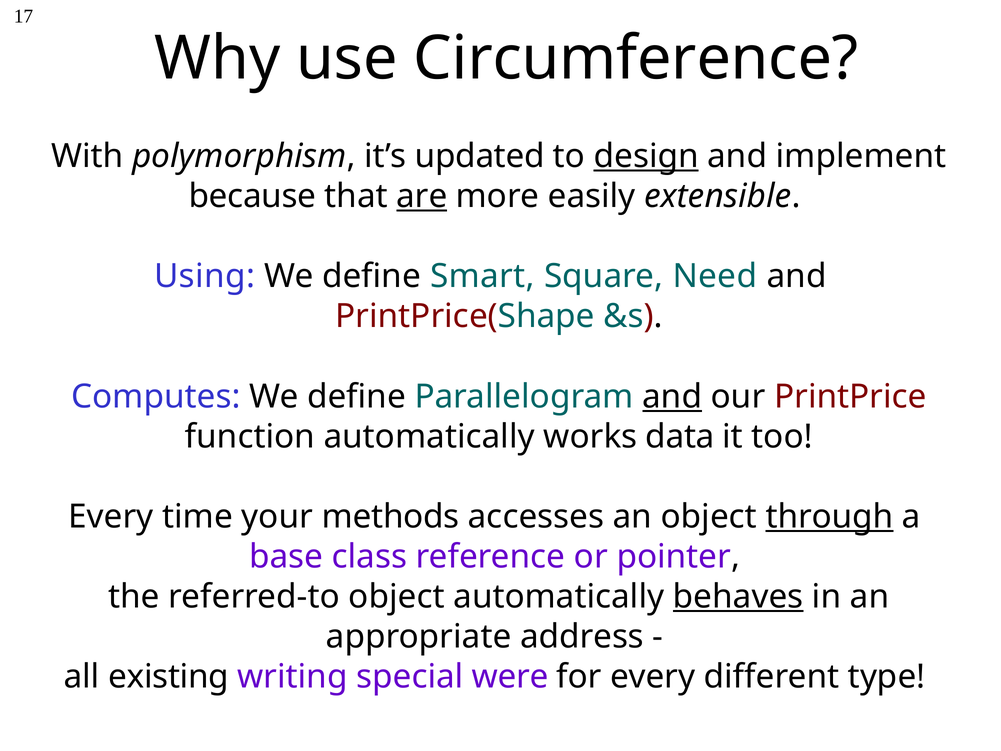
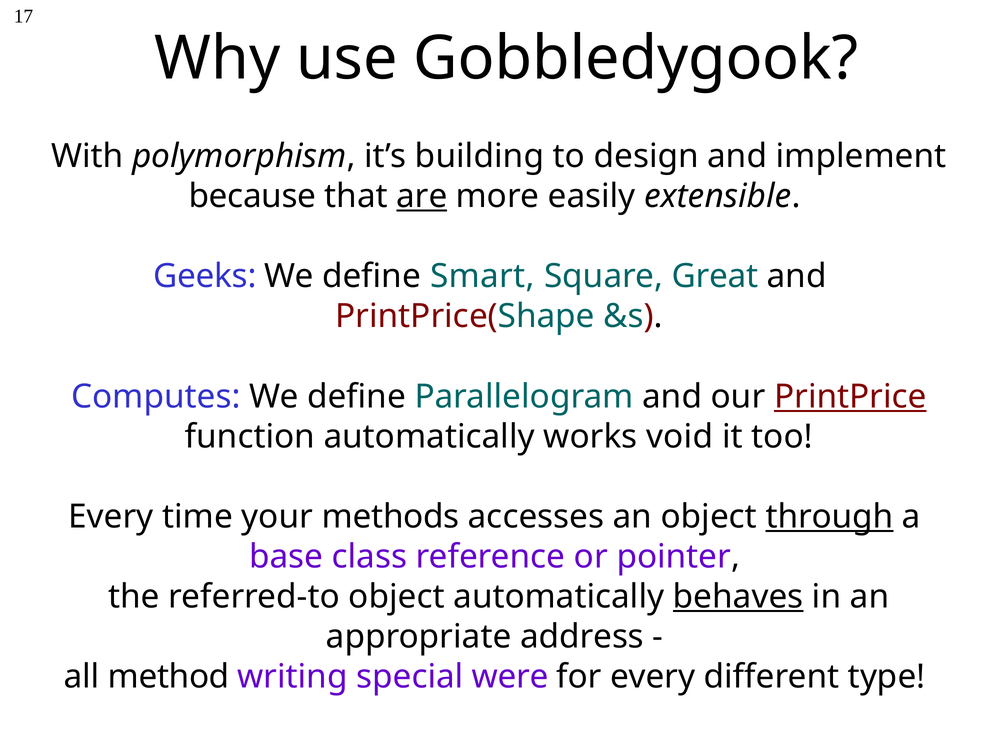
Circumference: Circumference -> Gobbledygook
updated: updated -> building
design underline: present -> none
Using: Using -> Geeks
Need: Need -> Great
and at (672, 396) underline: present -> none
PrintPrice underline: none -> present
data: data -> void
existing: existing -> method
